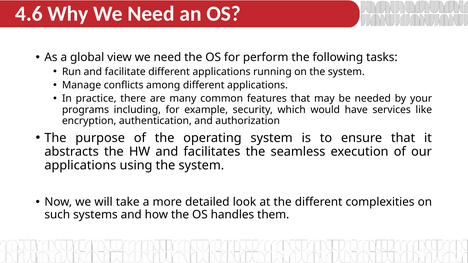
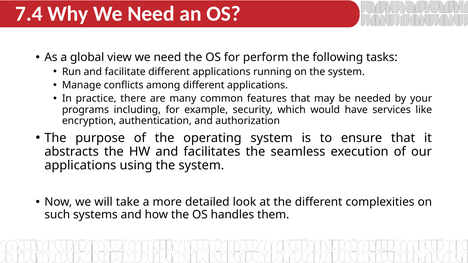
4.6: 4.6 -> 7.4
